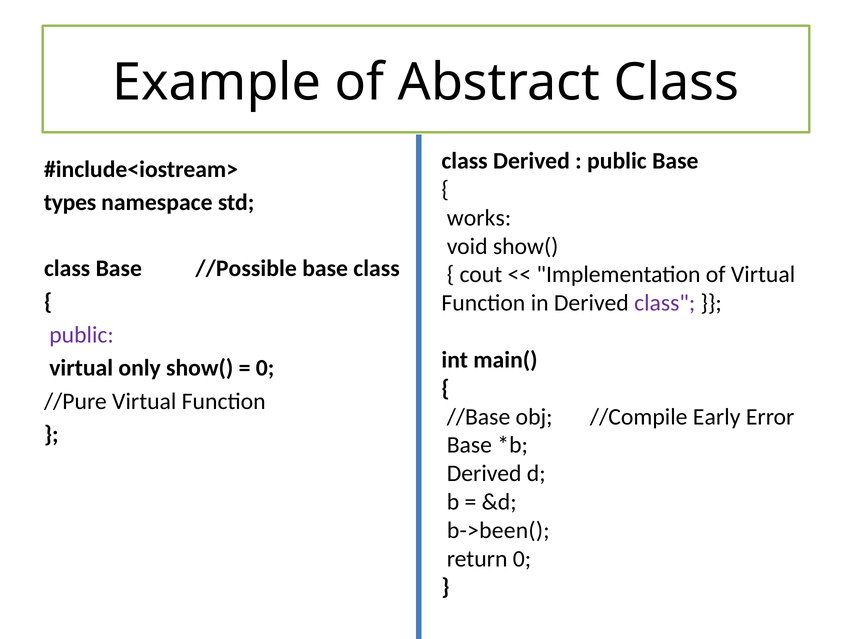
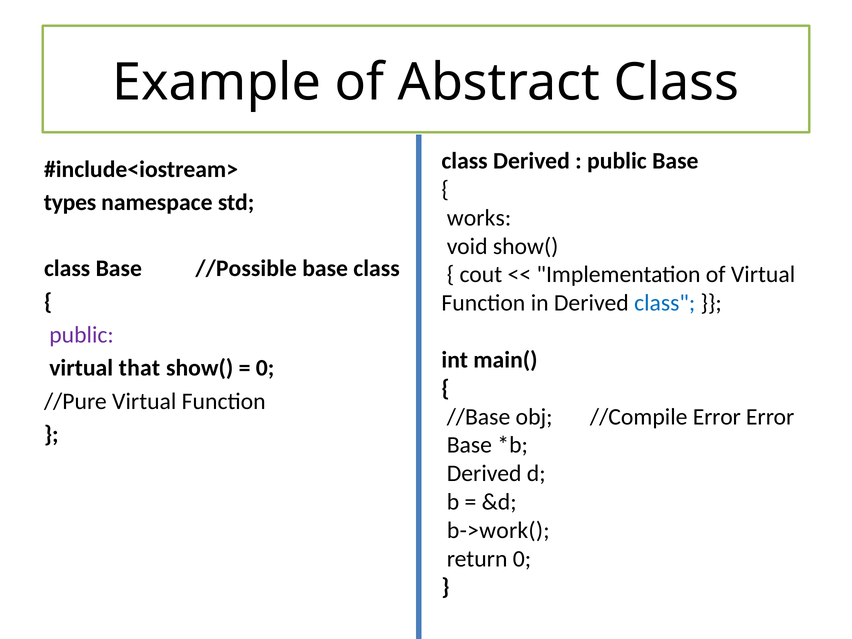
class at (665, 303) colour: purple -> blue
only: only -> that
//Compile Early: Early -> Error
b->been(: b->been( -> b->work(
